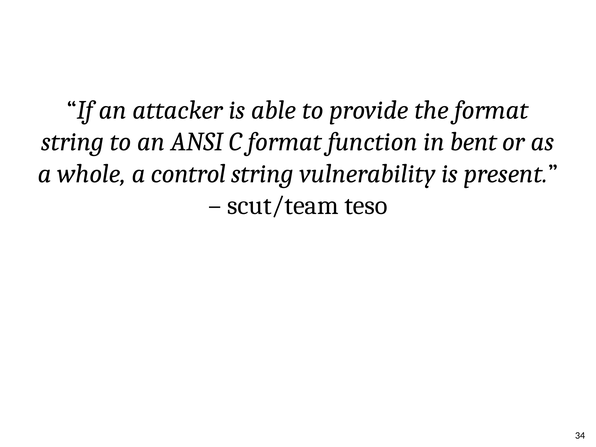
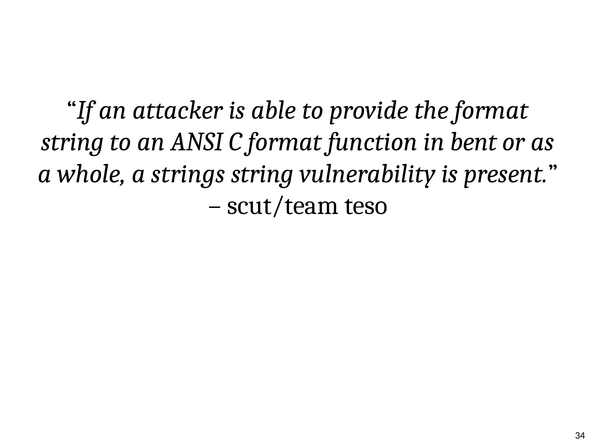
control: control -> strings
